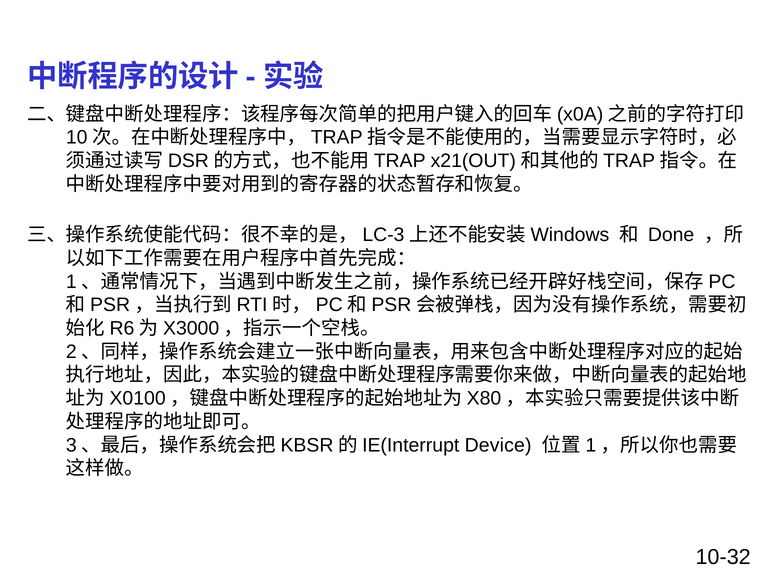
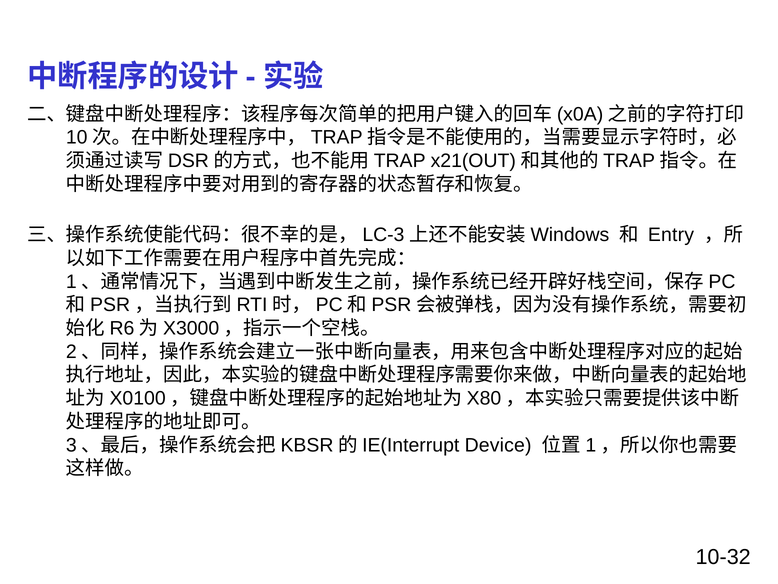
Done: Done -> Entry
